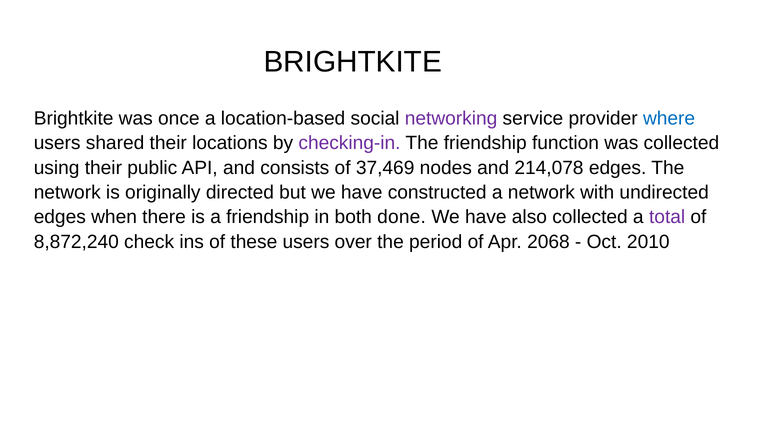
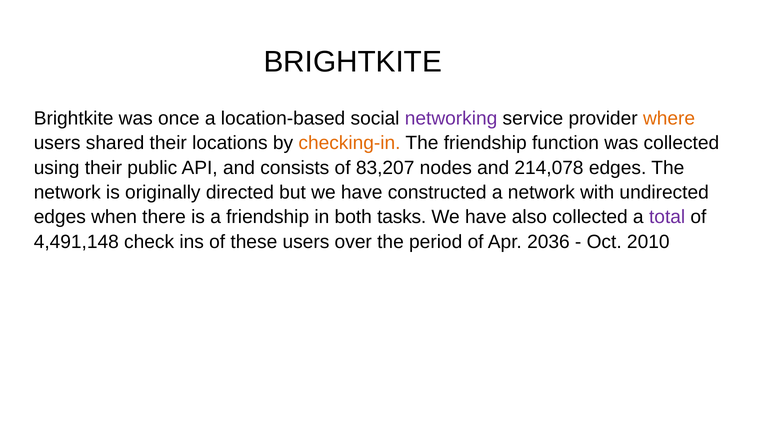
where colour: blue -> orange
checking-in colour: purple -> orange
37,469: 37,469 -> 83,207
done: done -> tasks
8,872,240: 8,872,240 -> 4,491,148
2068: 2068 -> 2036
